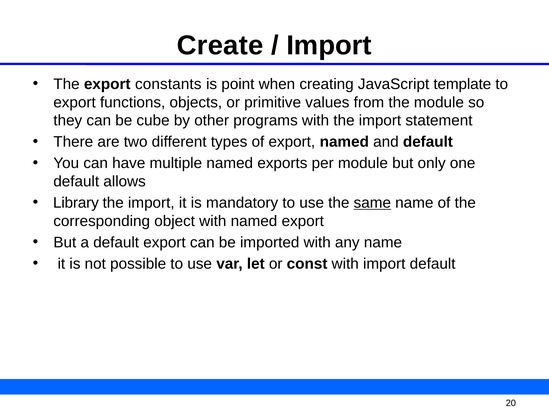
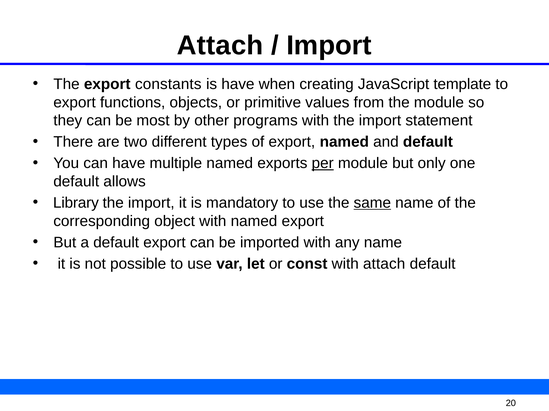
Create at (220, 46): Create -> Attach
is point: point -> have
cube: cube -> most
per underline: none -> present
with import: import -> attach
